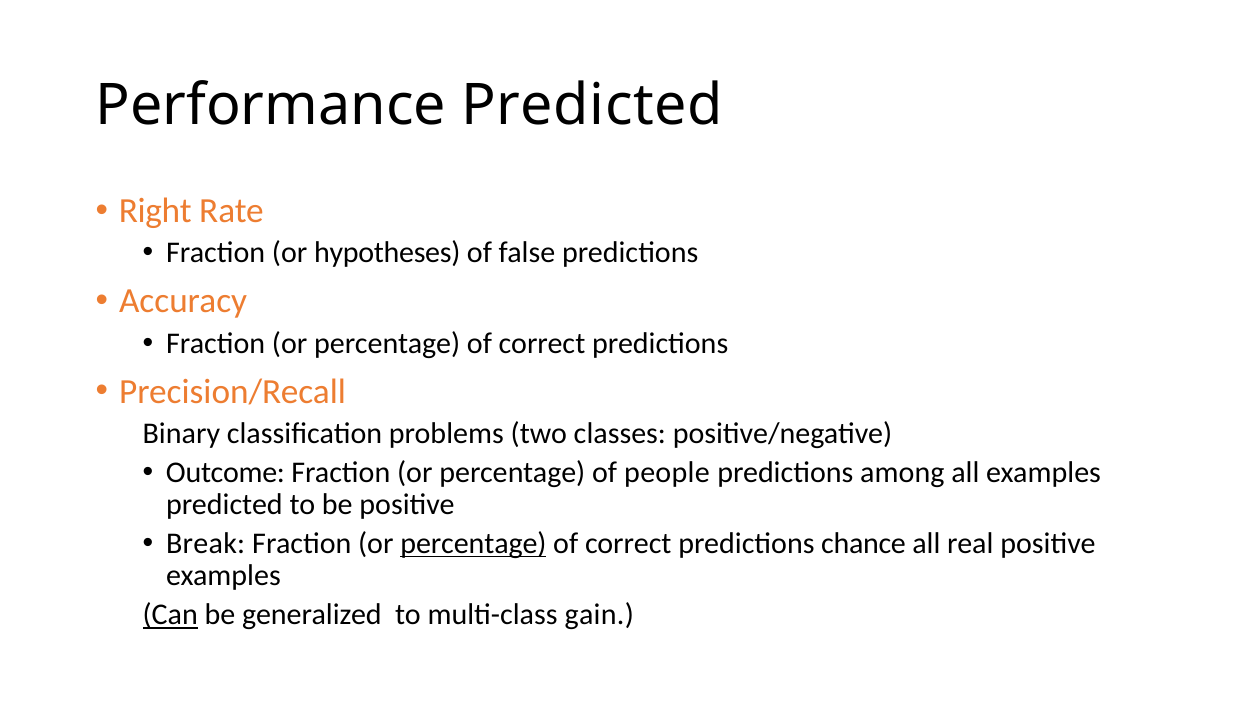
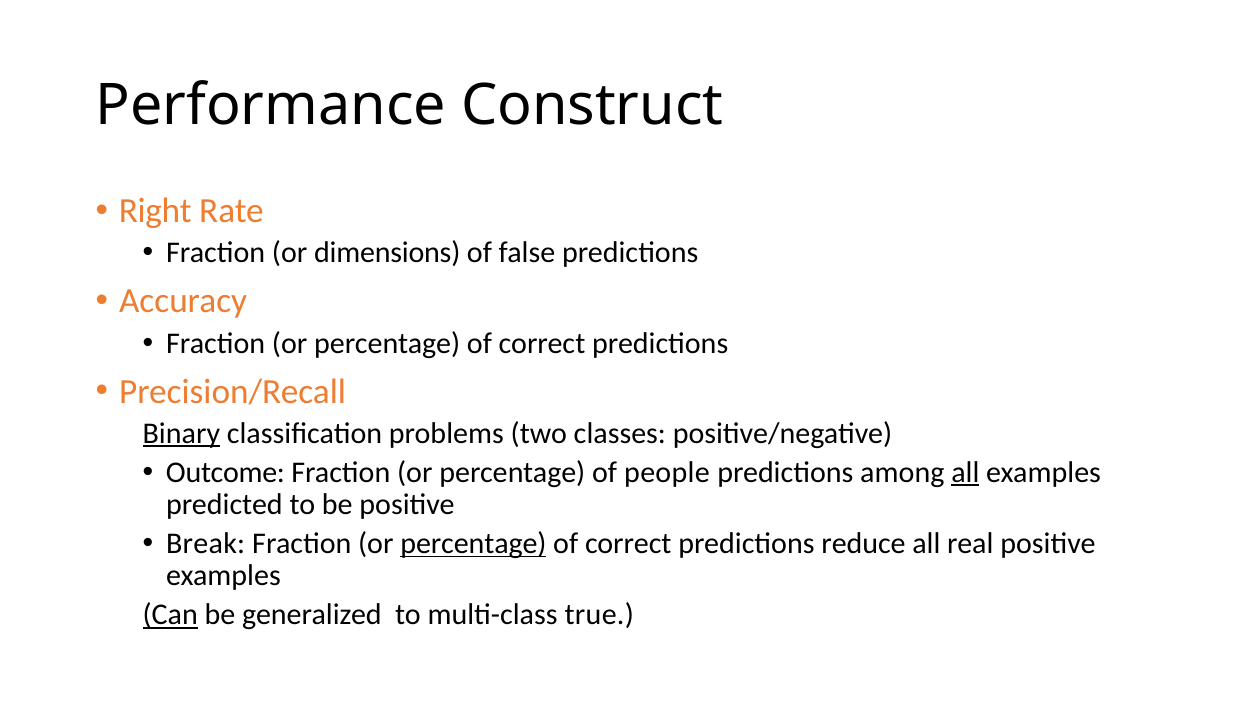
Performance Predicted: Predicted -> Construct
hypotheses: hypotheses -> dimensions
Binary underline: none -> present
all at (965, 472) underline: none -> present
chance: chance -> reduce
gain: gain -> true
